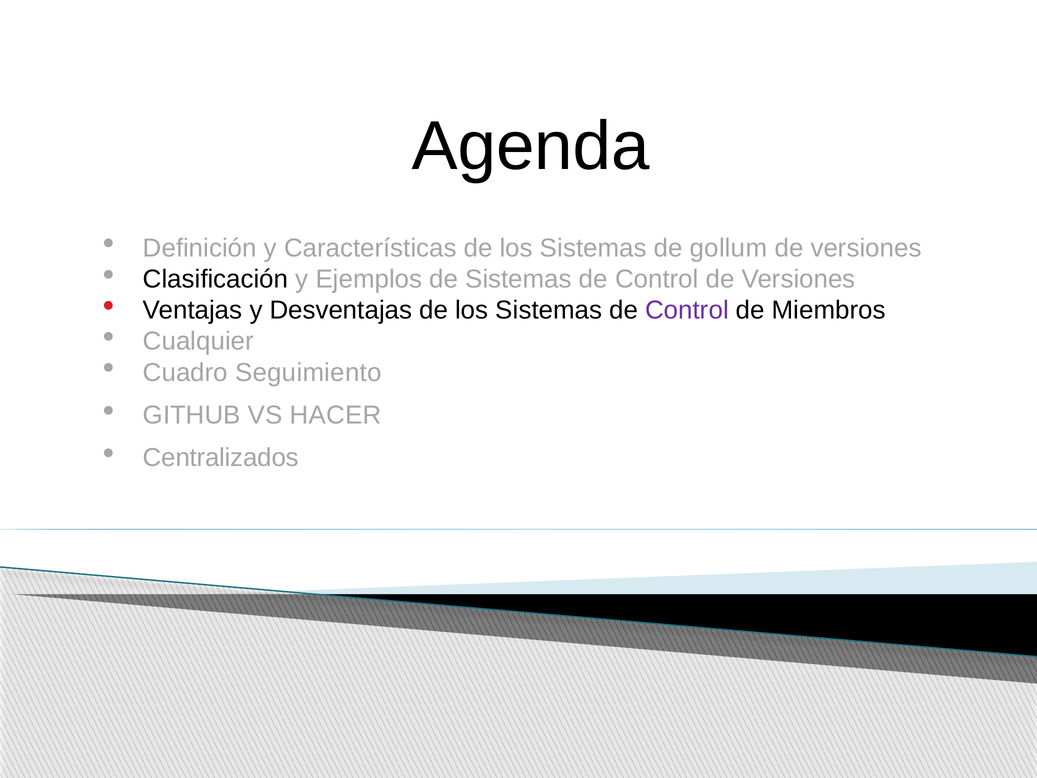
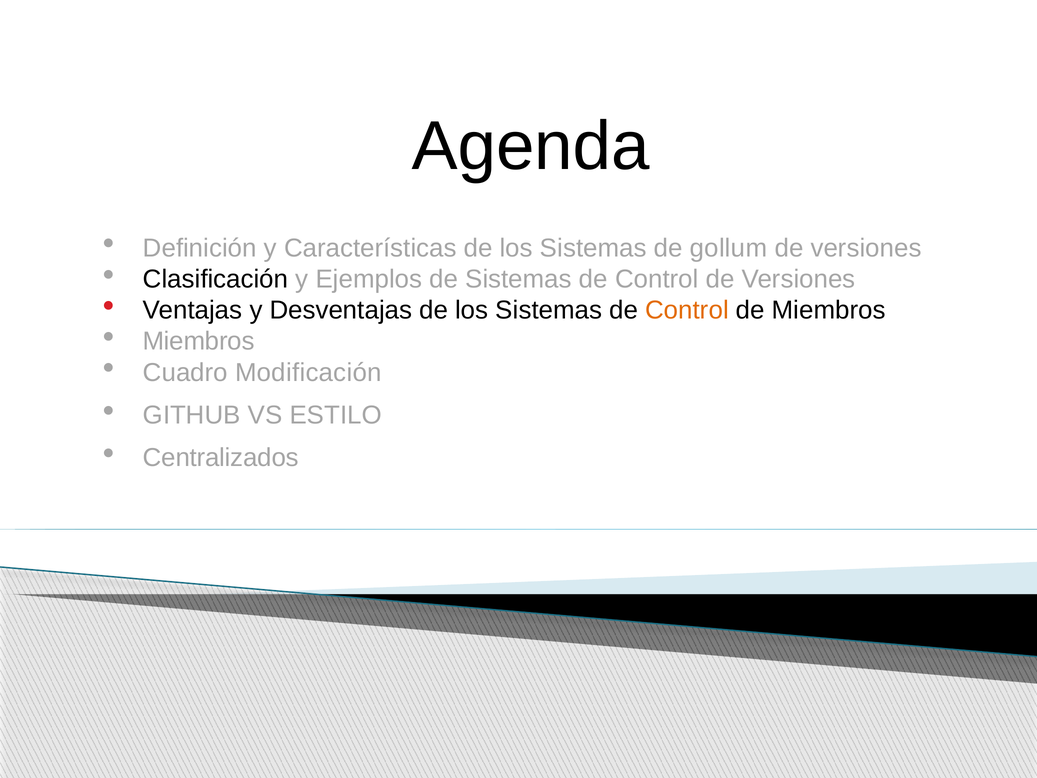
Control at (687, 310) colour: purple -> orange
Cualquier at (198, 341): Cualquier -> Miembros
Seguimiento: Seguimiento -> Modificación
HACER: HACER -> ESTILO
